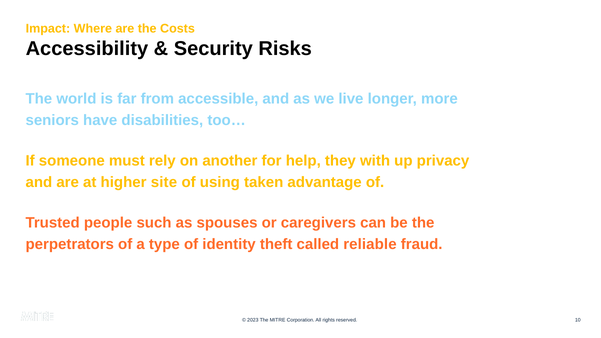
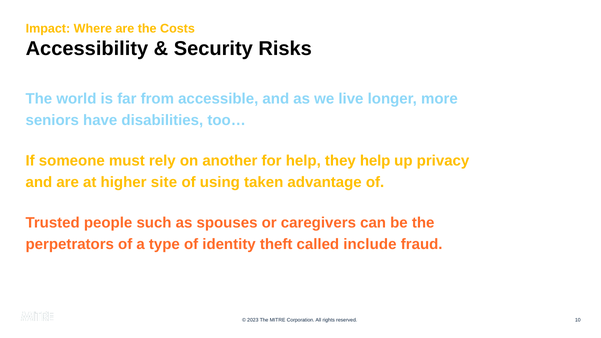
they with: with -> help
reliable: reliable -> include
